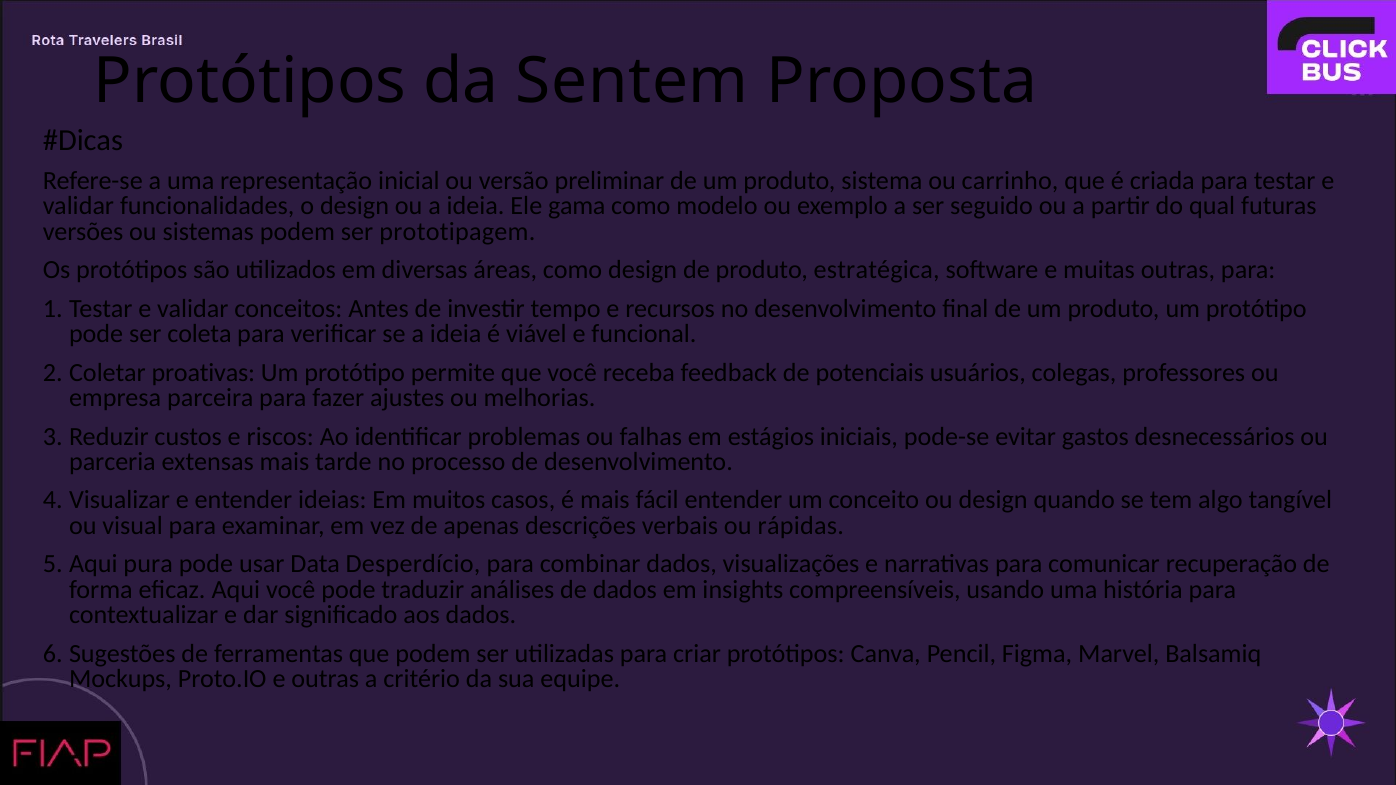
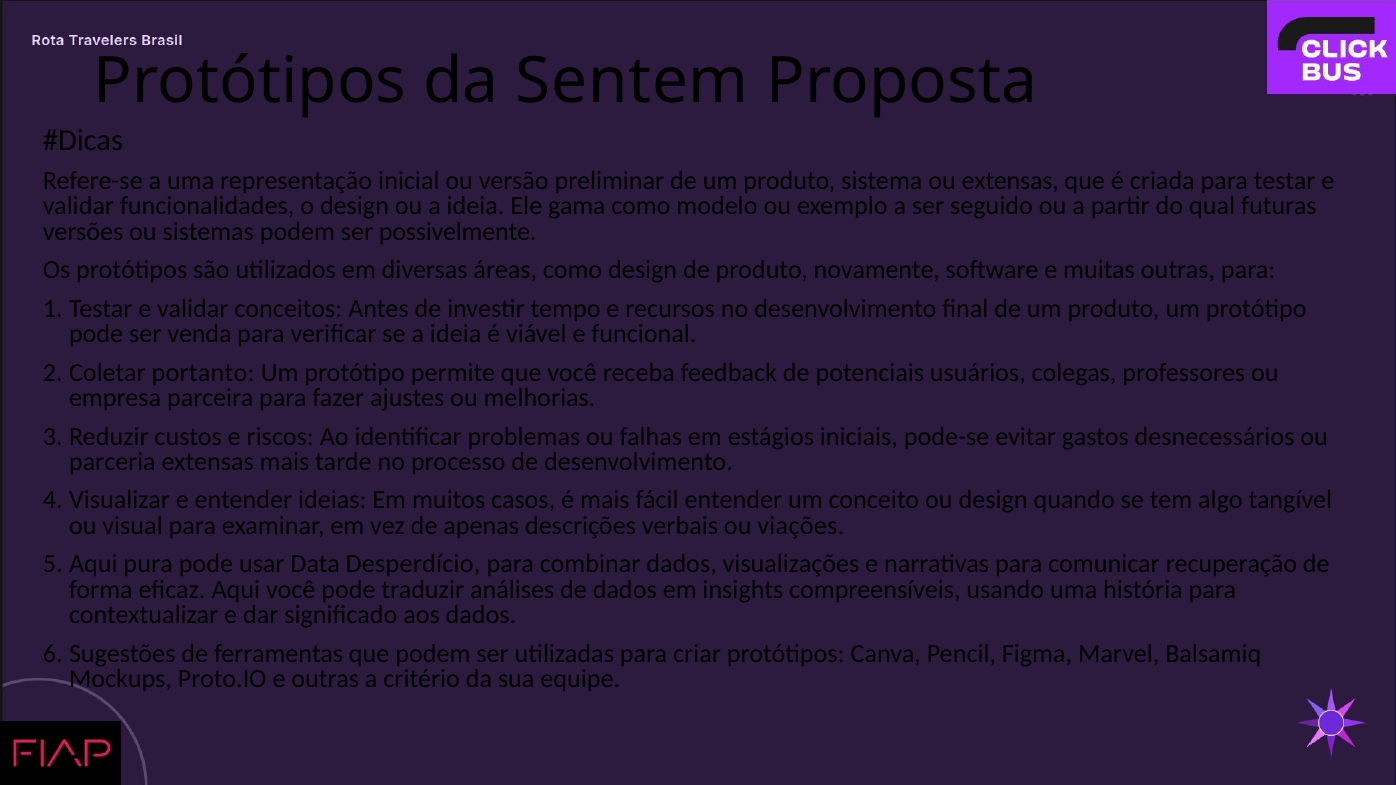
ou carrinho: carrinho -> extensas
prototipagem: prototipagem -> possivelmente
estratégica: estratégica -> novamente
coleta: coleta -> venda
proativas: proativas -> portanto
rápidas: rápidas -> viações
